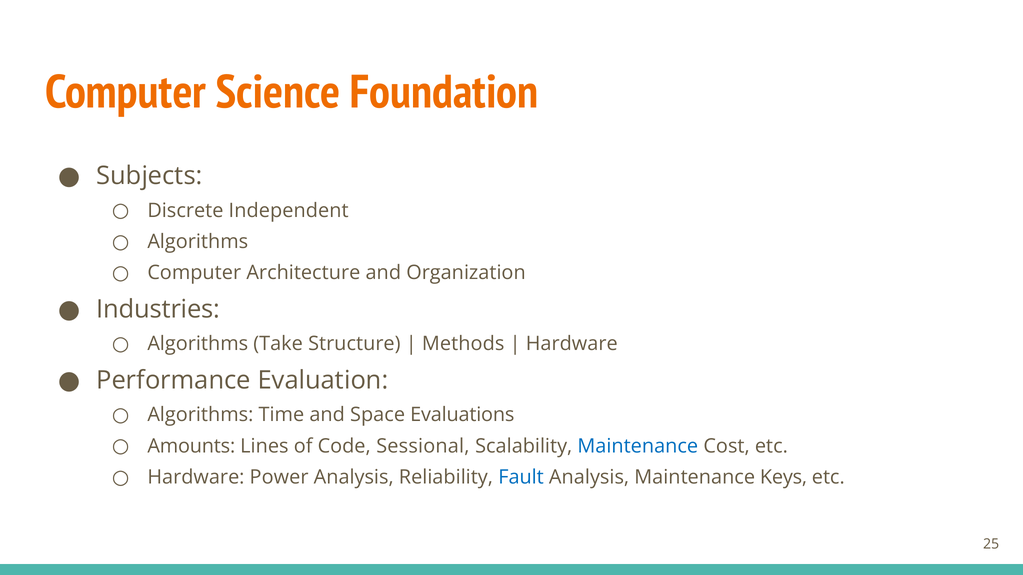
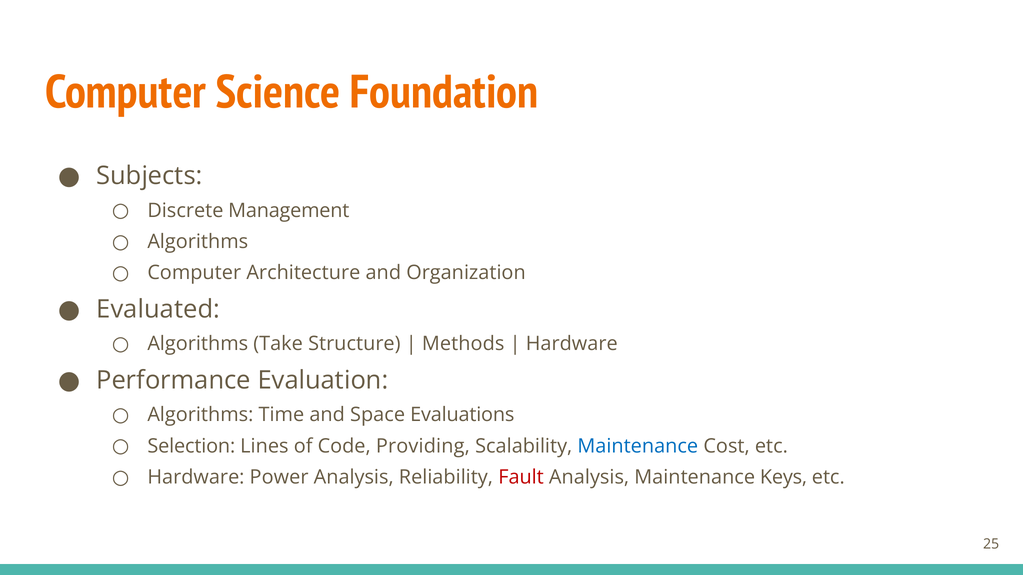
Independent: Independent -> Management
Industries: Industries -> Evaluated
Amounts: Amounts -> Selection
Sessional: Sessional -> Providing
Fault colour: blue -> red
